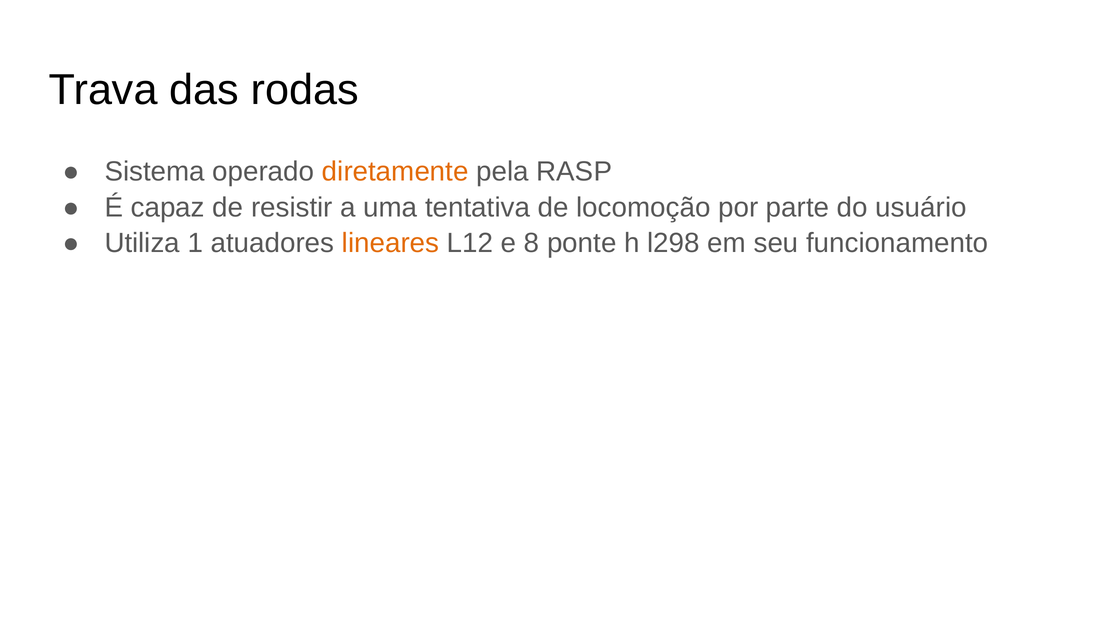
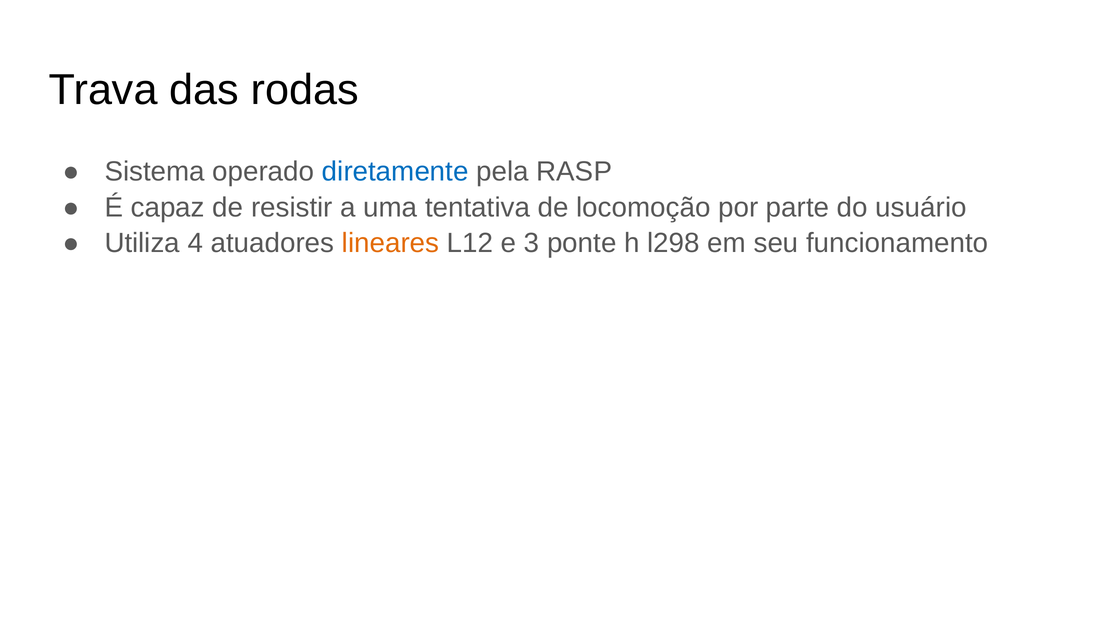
diretamente colour: orange -> blue
1: 1 -> 4
8: 8 -> 3
